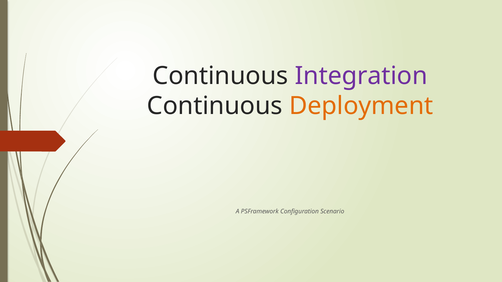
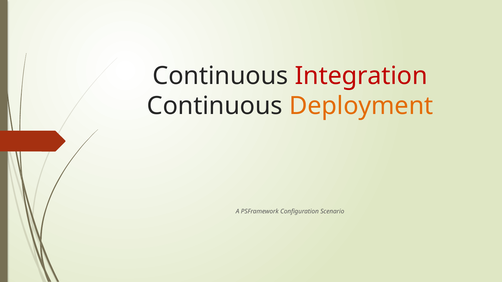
Integration colour: purple -> red
